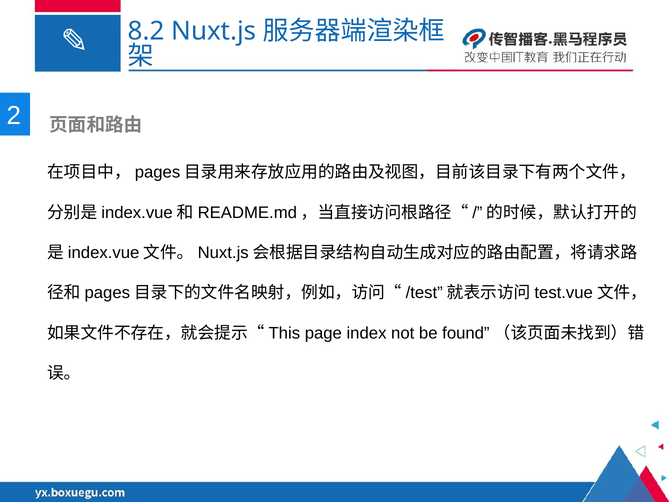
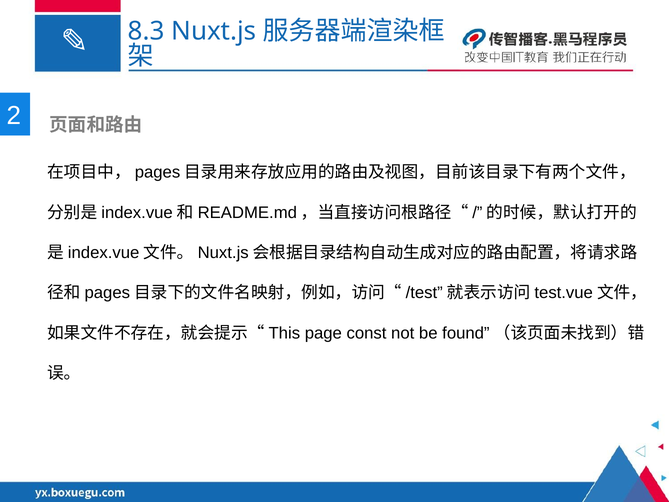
8.2: 8.2 -> 8.3
index: index -> const
